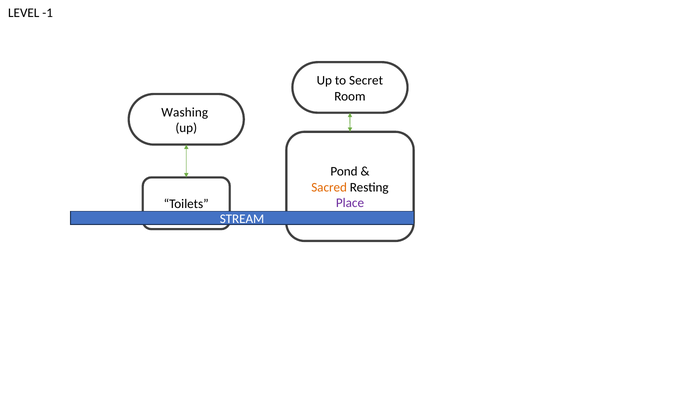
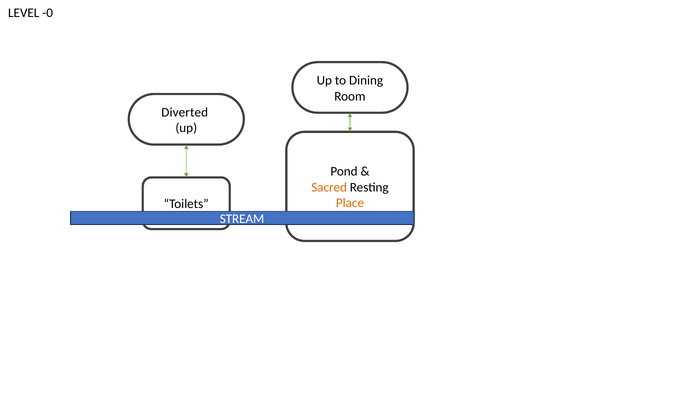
-1: -1 -> -0
Secret: Secret -> Dining
Washing: Washing -> Diverted
Place colour: purple -> orange
